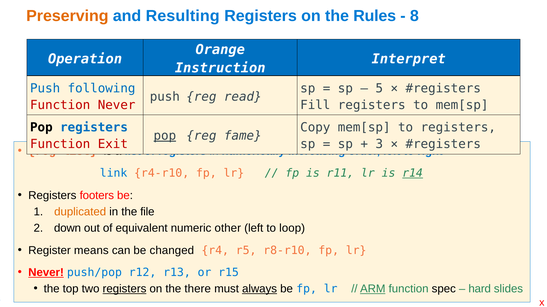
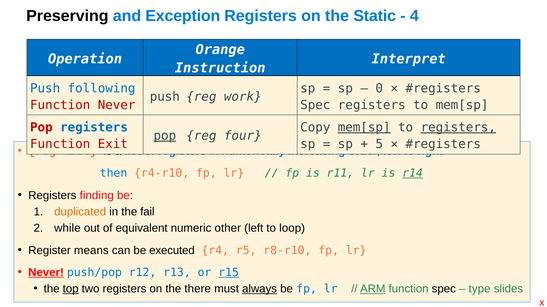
Preserving colour: orange -> black
Resulting: Resulting -> Exception
Rules: Rules -> Static
8 at (414, 16): 8 -> 4
5: 5 -> 0
read: read -> work
Fill at (315, 105): Fill -> Spec
Pop at (41, 128) colour: black -> red
mem[sp at (364, 128) underline: none -> present
registers at (458, 128) underline: none -> present
fame: fame -> four
3: 3 -> 5
link: link -> then
footers: footers -> finding
file: file -> fail
down: down -> while
changed: changed -> executed
r15 underline: none -> present
top underline: none -> present
registers at (125, 289) underline: present -> none
hard: hard -> type
